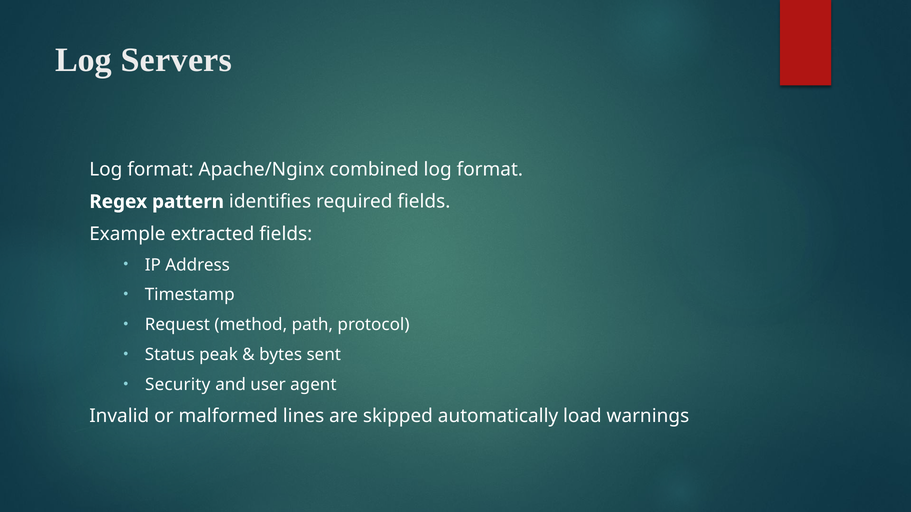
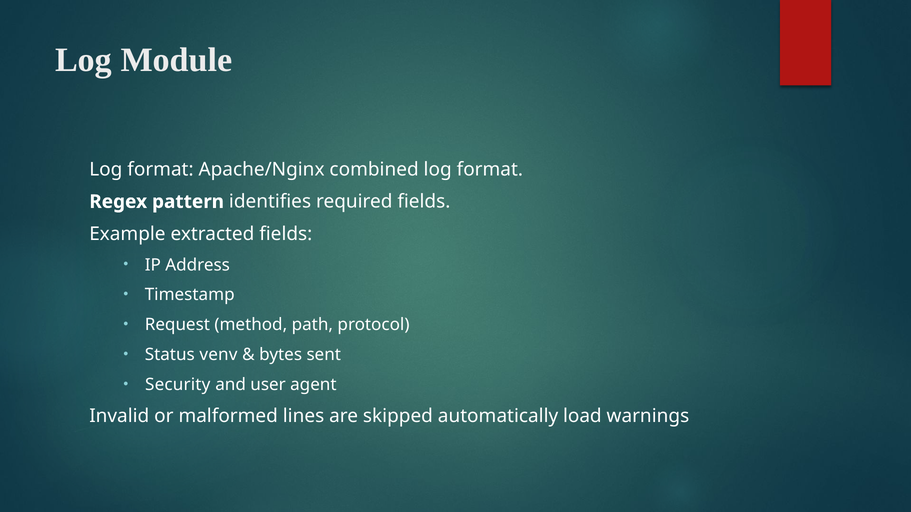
Servers: Servers -> Module
peak: peak -> venv
